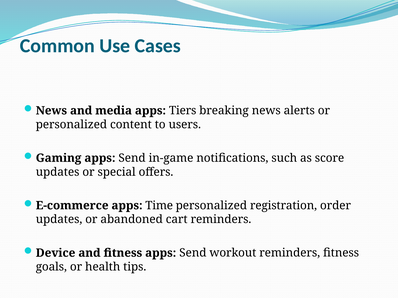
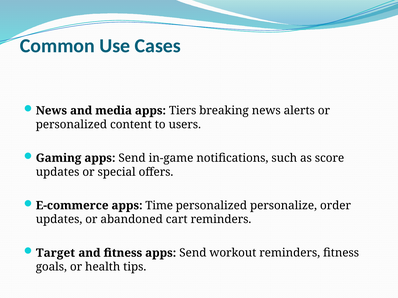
registration: registration -> personalize
Device: Device -> Target
